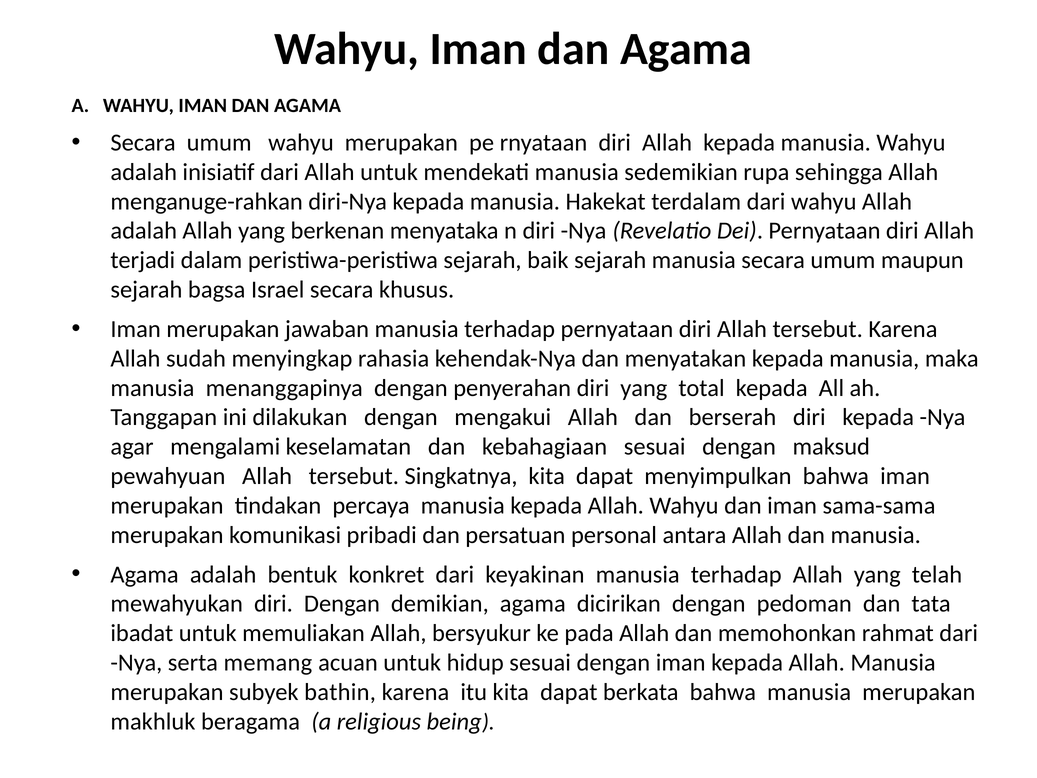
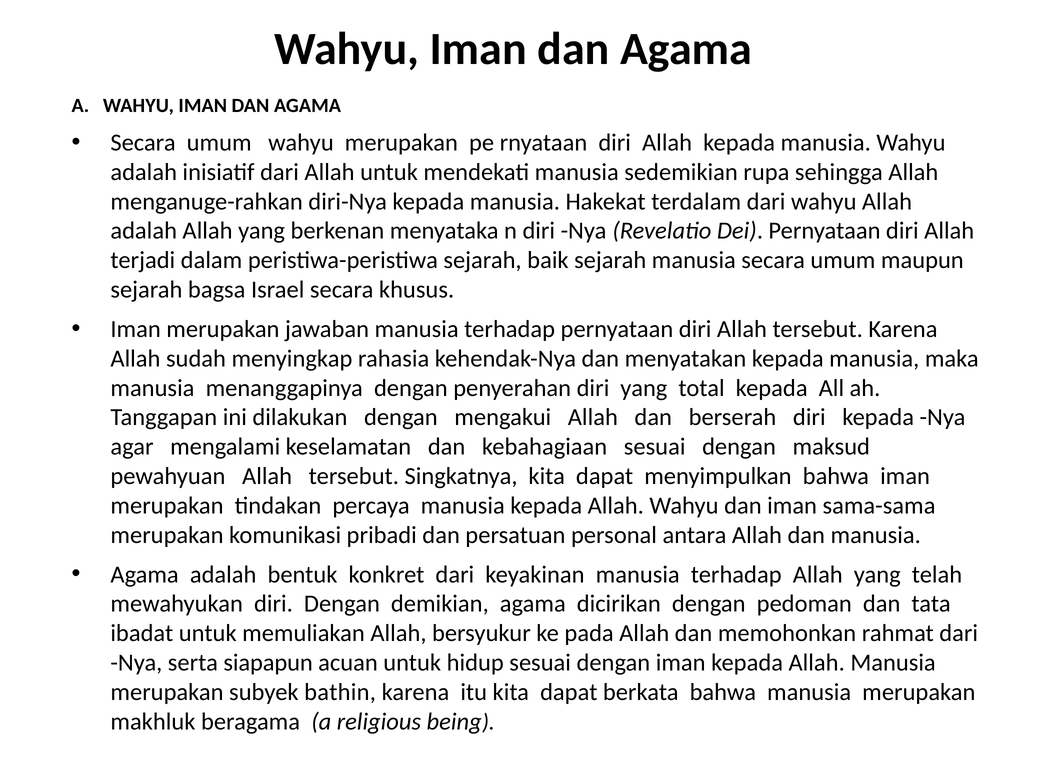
memang: memang -> siapapun
